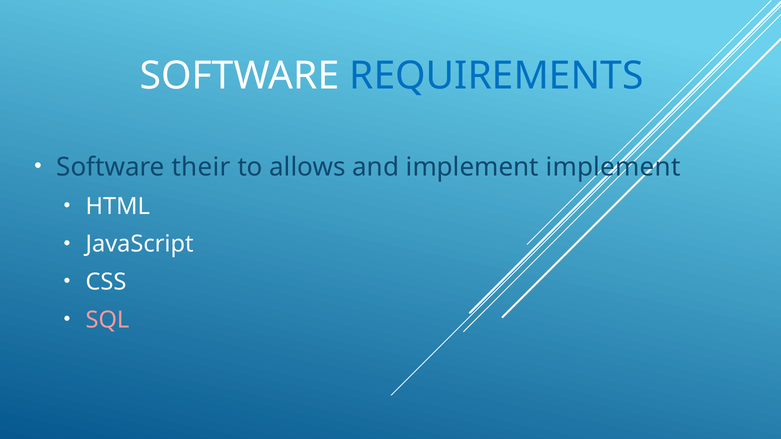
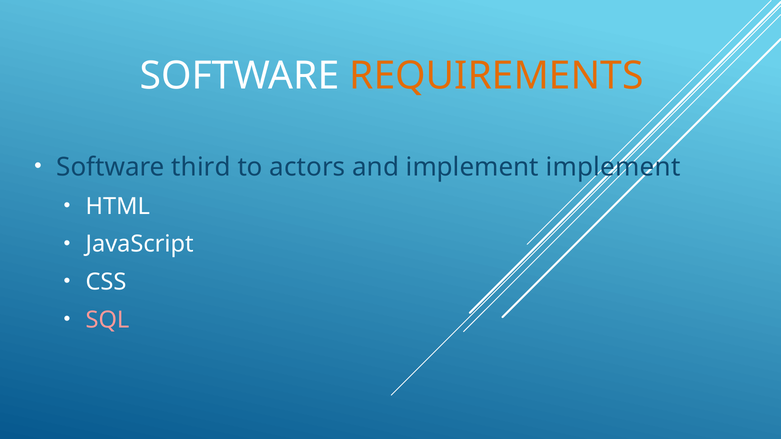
REQUIREMENTS colour: blue -> orange
their: their -> third
allows: allows -> actors
